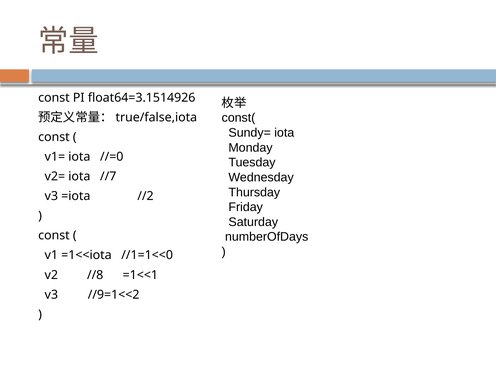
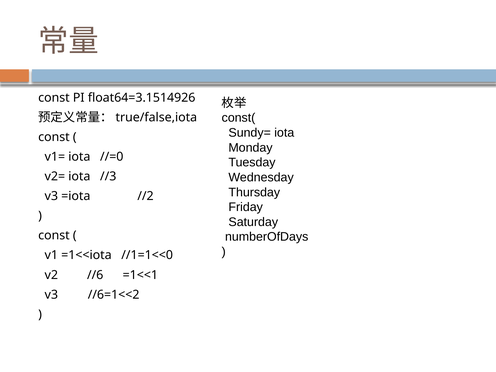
//7: //7 -> //3
//8: //8 -> //6
//9=1<<2: //9=1<<2 -> //6=1<<2
